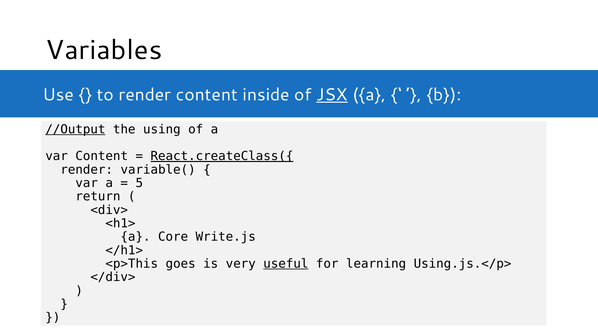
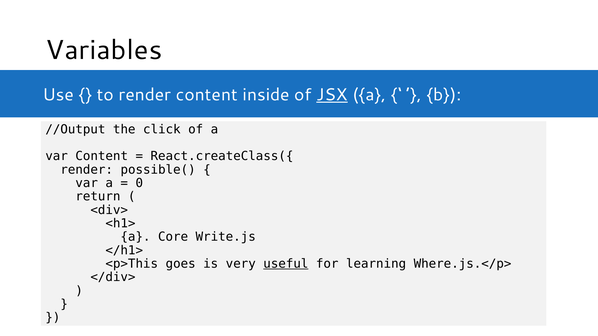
//Output underline: present -> none
using: using -> click
React.createClass({ underline: present -> none
variable(: variable( -> possible(
5: 5 -> 0
Using.js.</p>: Using.js.</p> -> Where.js.</p>
